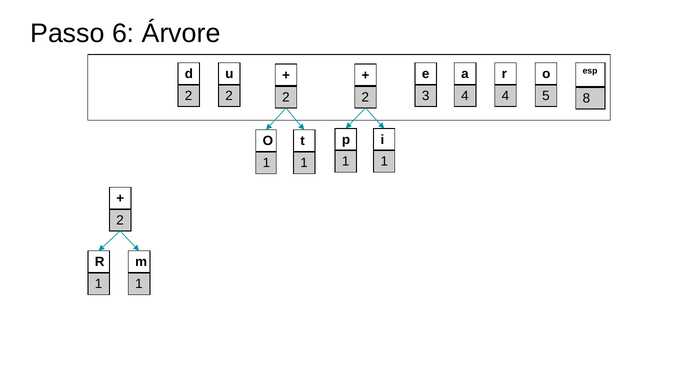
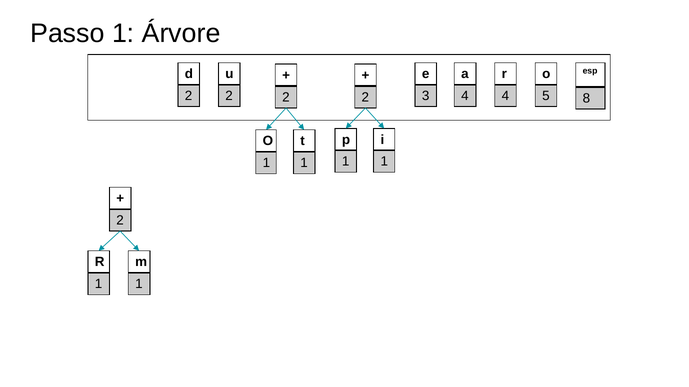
Passo 6: 6 -> 1
